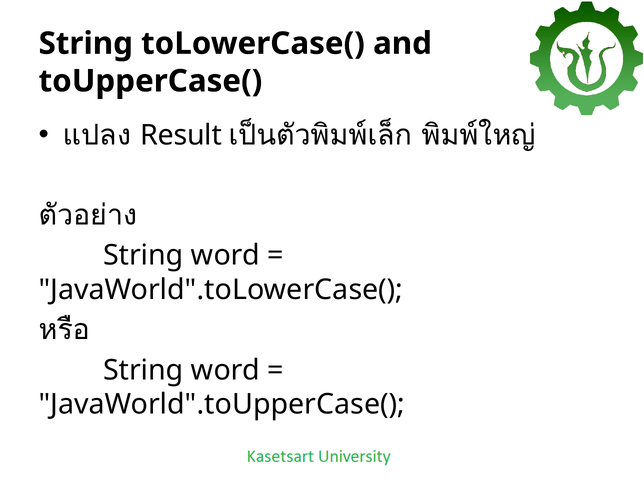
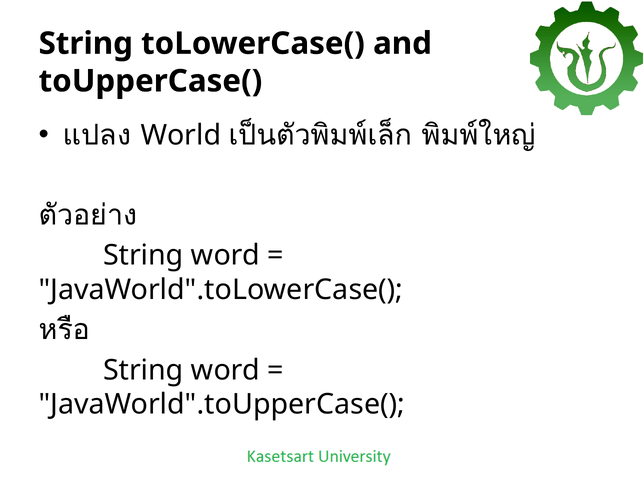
Result: Result -> World
